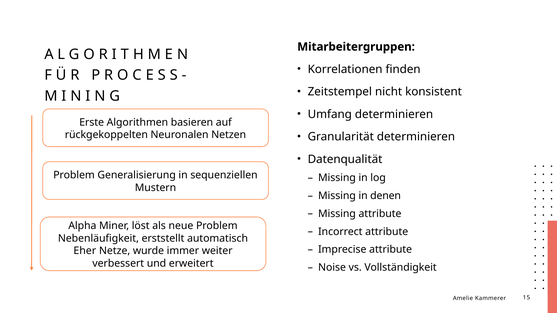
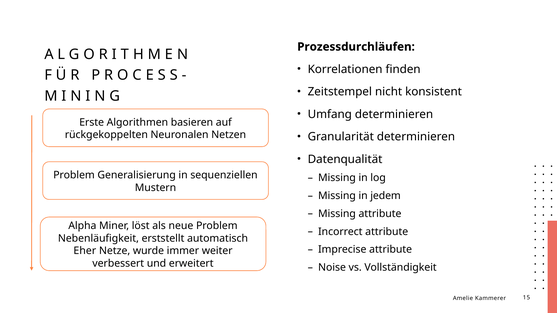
Mitarbeitergruppen: Mitarbeitergruppen -> Prozessdurchläufen
denen: denen -> jedem
